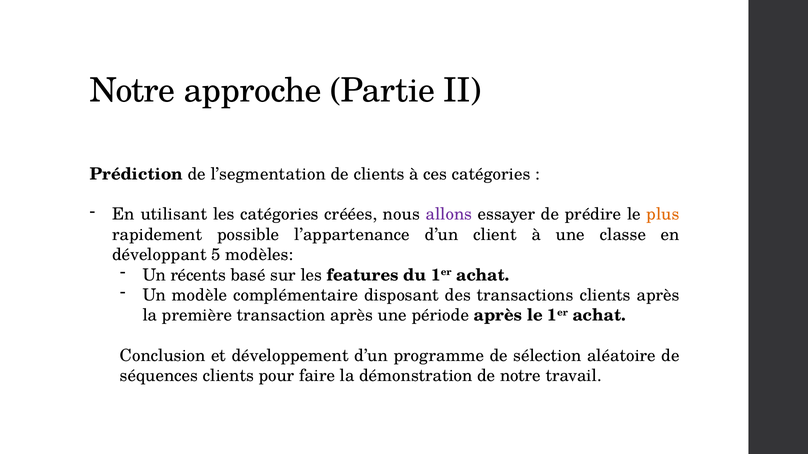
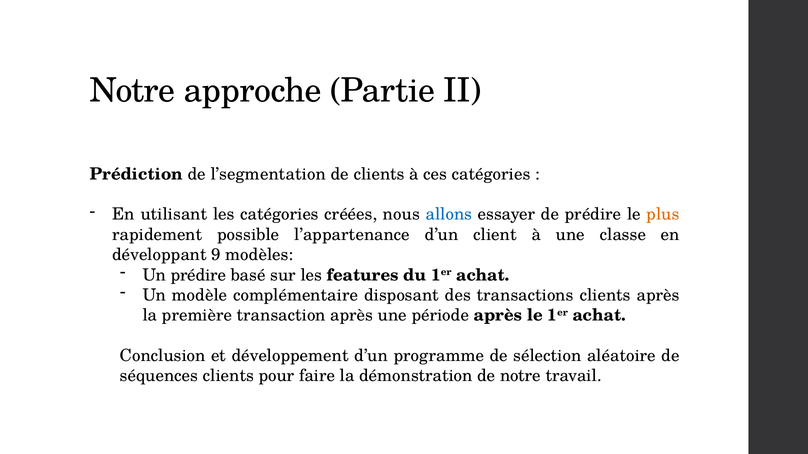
allons colour: purple -> blue
5: 5 -> 9
Un récents: récents -> prédire
